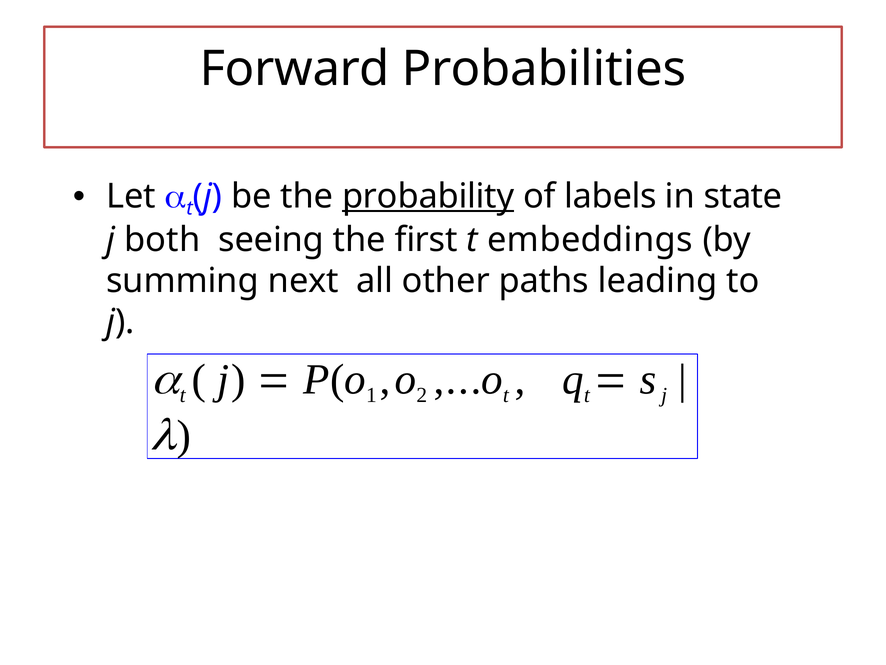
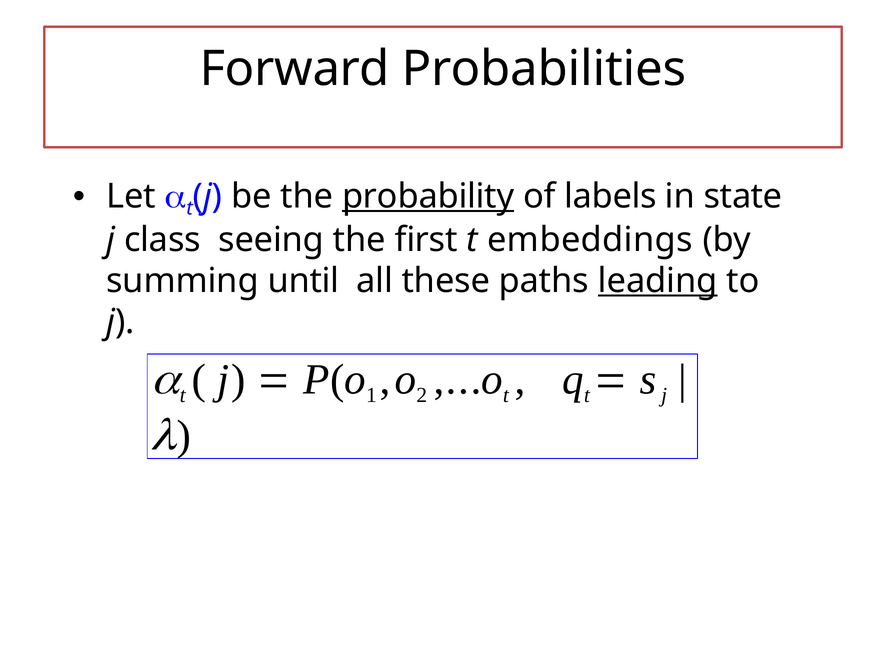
both: both -> class
next: next -> until
other: other -> these
leading underline: none -> present
